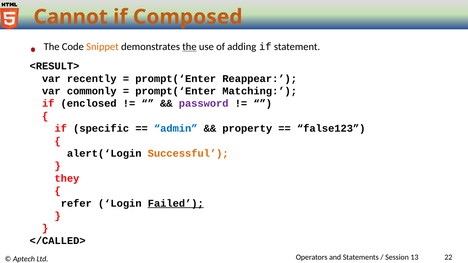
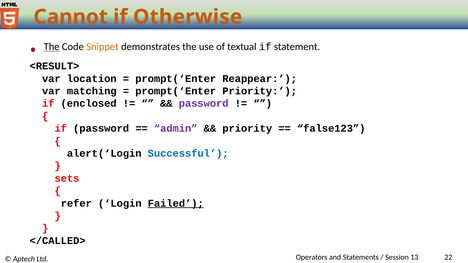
Composed: Composed -> Otherwise
The at (52, 47) underline: none -> present
the at (189, 47) underline: present -> none
adding: adding -> textual
recently: recently -> location
commonly: commonly -> matching
prompt(‘Enter Matching: Matching -> Priority
if specific: specific -> password
admin colour: blue -> purple
property at (247, 129): property -> priority
Successful colour: orange -> blue
they: they -> sets
